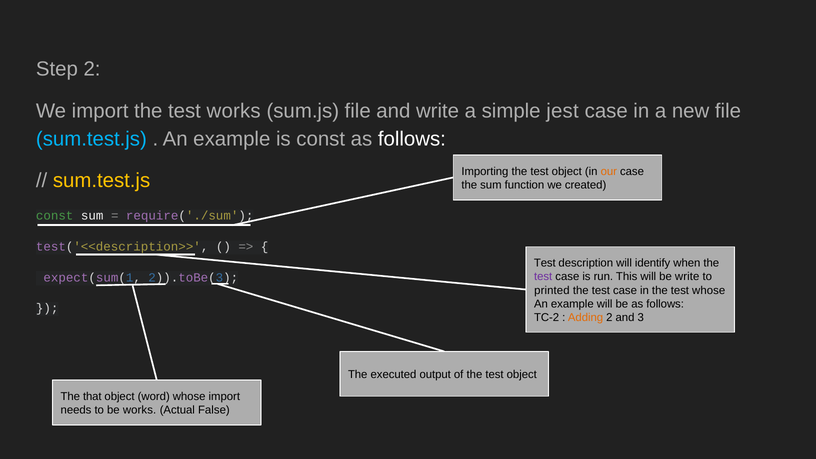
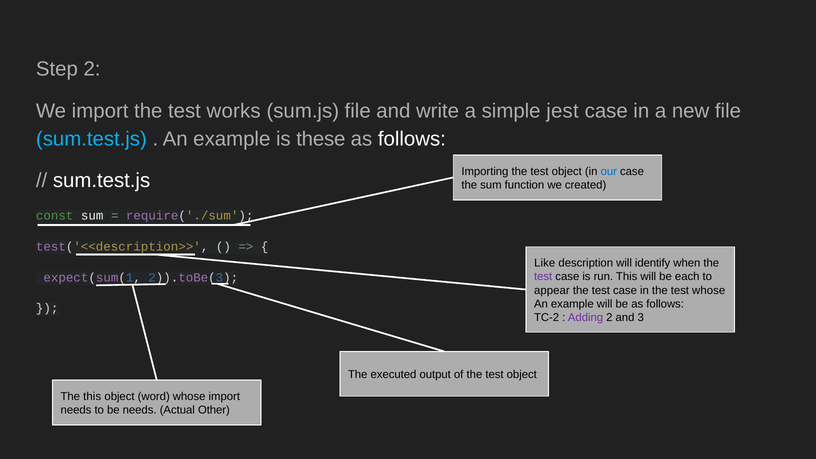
is const: const -> these
our colour: orange -> blue
sum.test.js at (102, 181) colour: yellow -> white
Test at (545, 263): Test -> Like
be write: write -> each
printed: printed -> appear
Adding colour: orange -> purple
The that: that -> this
be works: works -> needs
False: False -> Other
